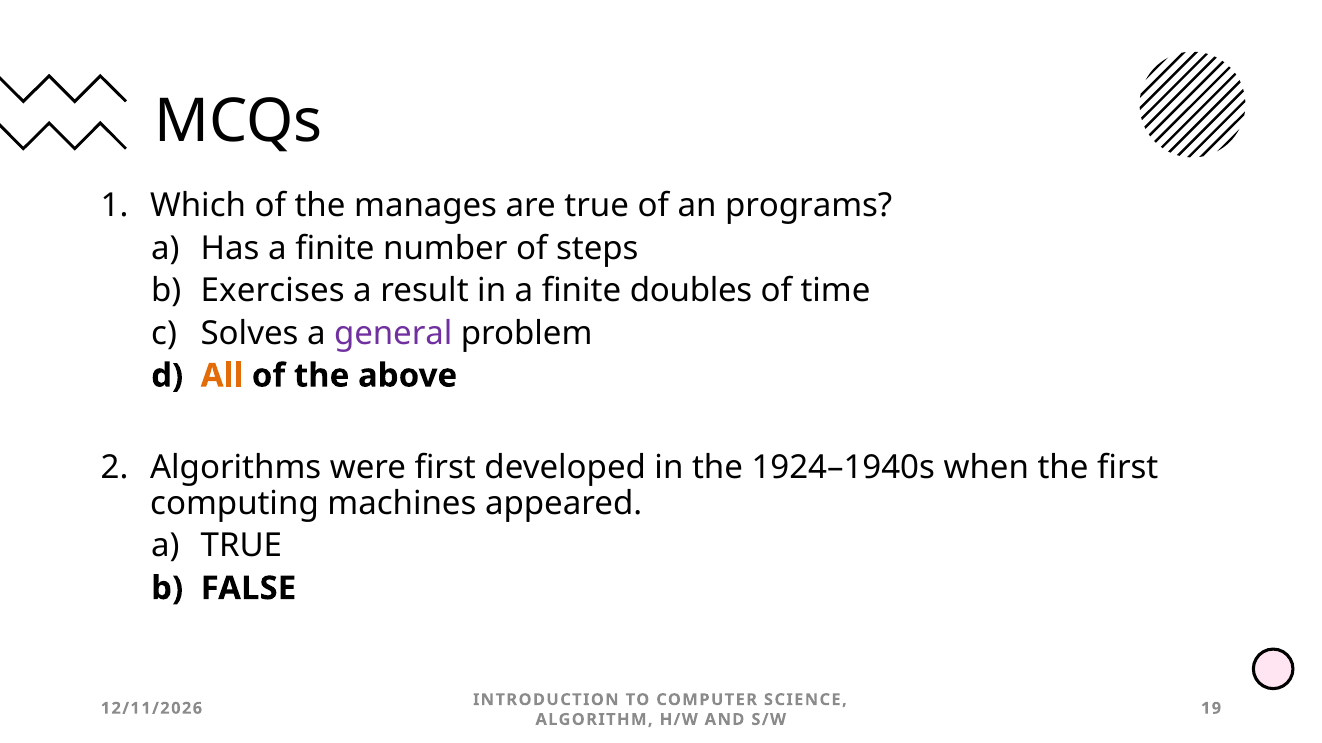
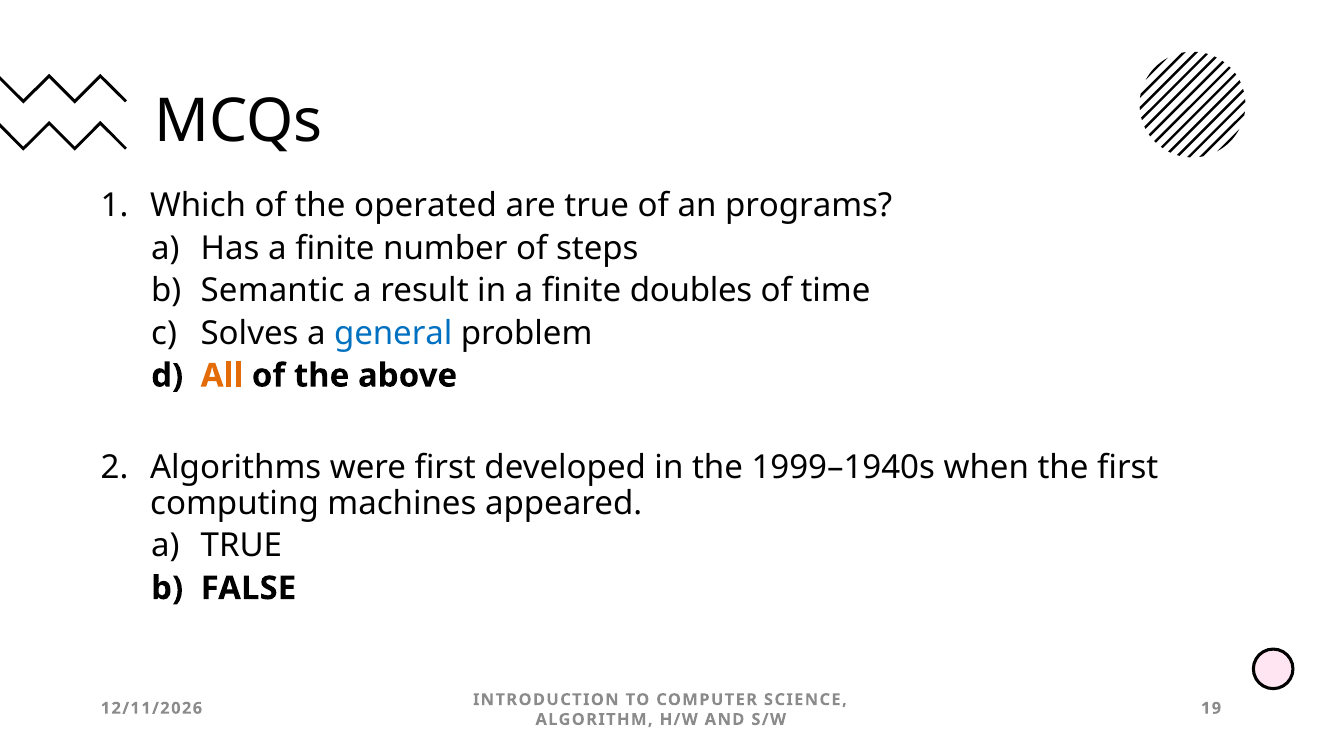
manages: manages -> operated
Exercises: Exercises -> Semantic
general colour: purple -> blue
1924–1940s: 1924–1940s -> 1999–1940s
